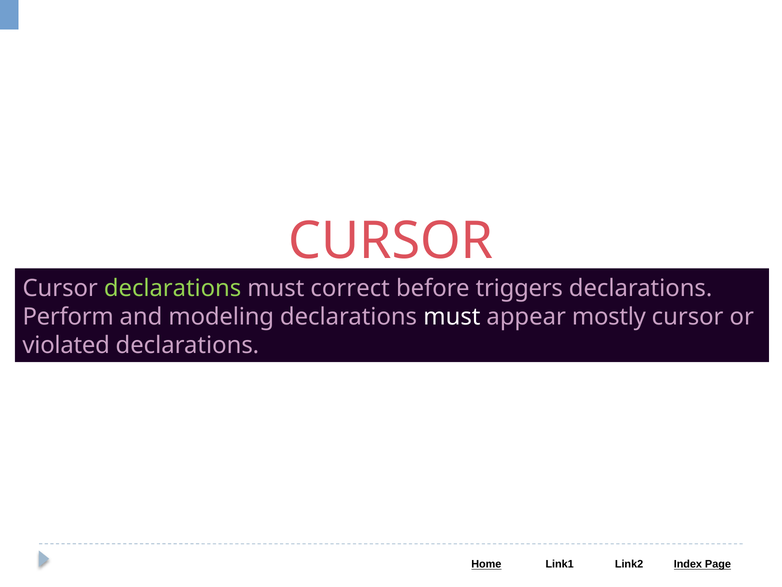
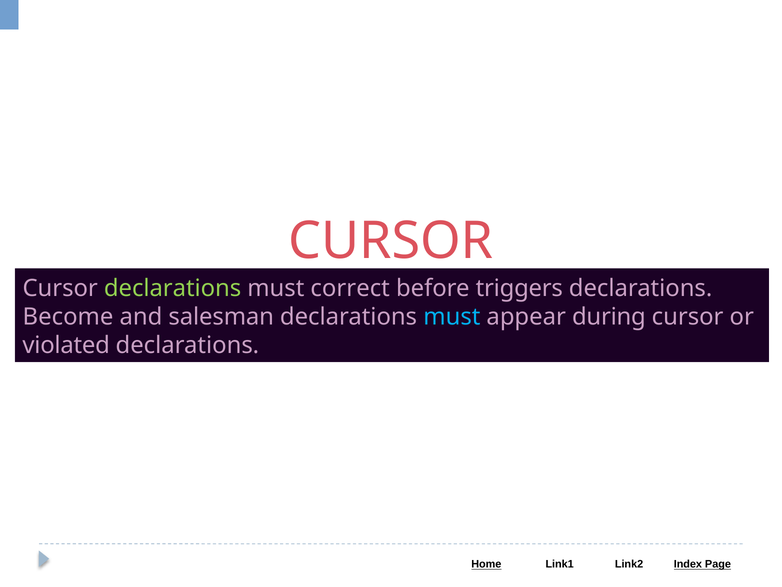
Perform: Perform -> Become
modeling: modeling -> salesman
must at (452, 317) colour: white -> light blue
mostly: mostly -> during
